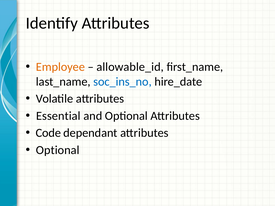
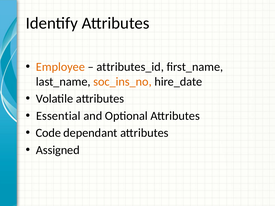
allowable_id: allowable_id -> attributes_id
soc_ins_no colour: blue -> orange
Optional at (58, 150): Optional -> Assigned
